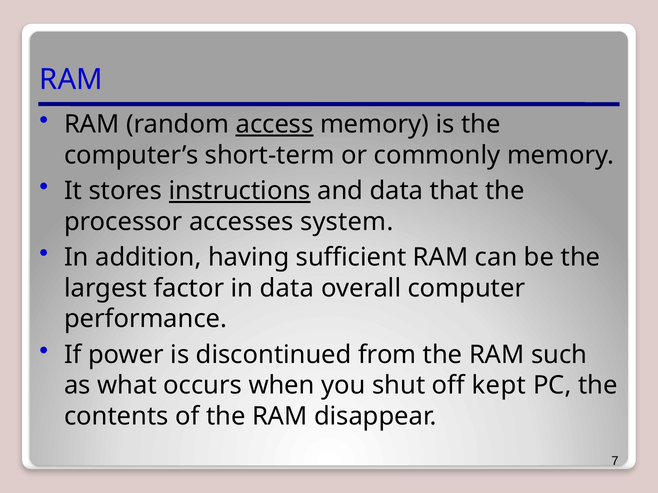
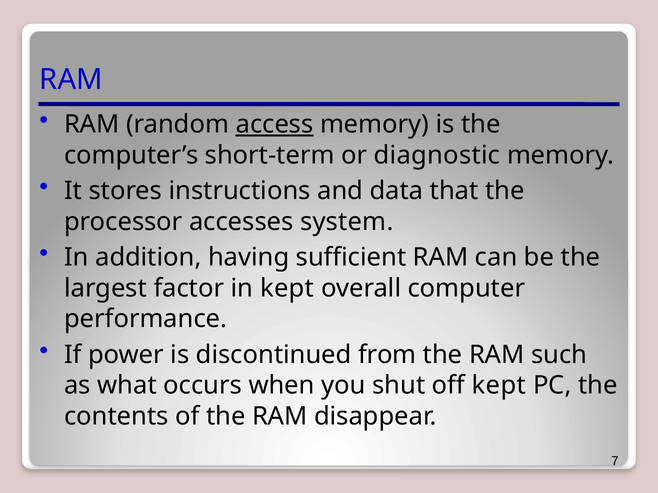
commonly: commonly -> diagnostic
instructions underline: present -> none
in data: data -> kept
